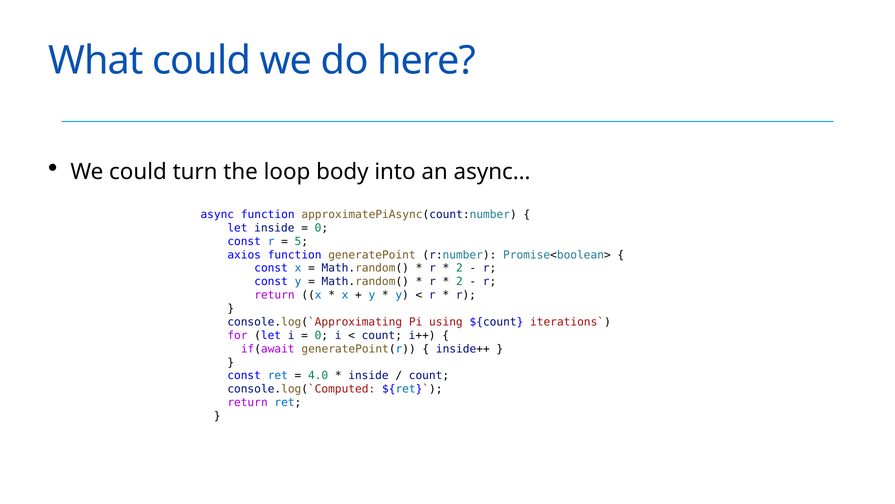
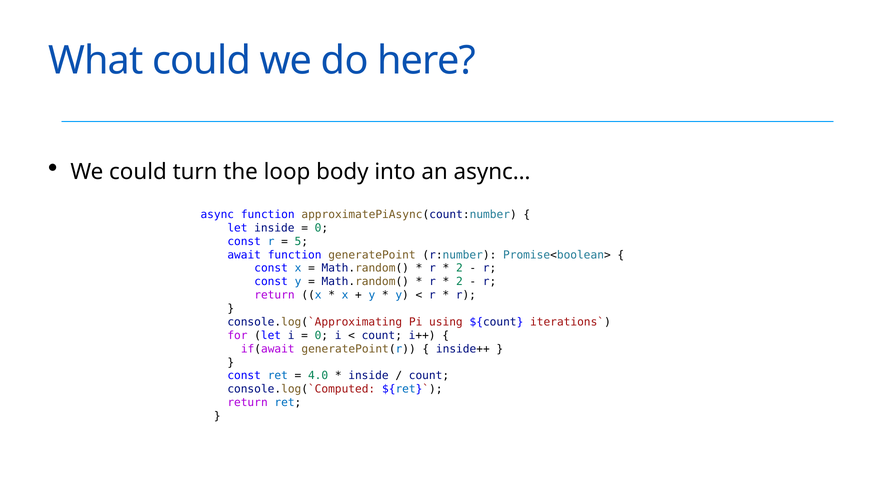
axios: axios -> await
